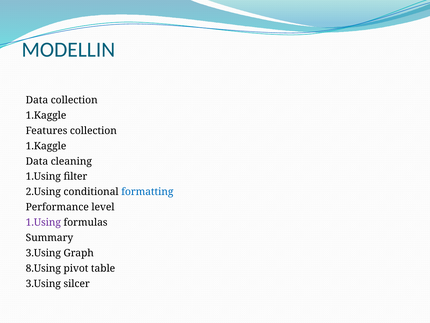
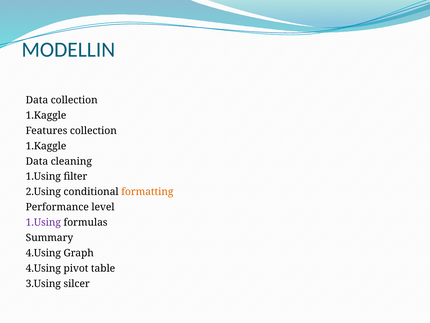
formatting colour: blue -> orange
3.Using at (43, 253): 3.Using -> 4.Using
8.Using at (43, 268): 8.Using -> 4.Using
